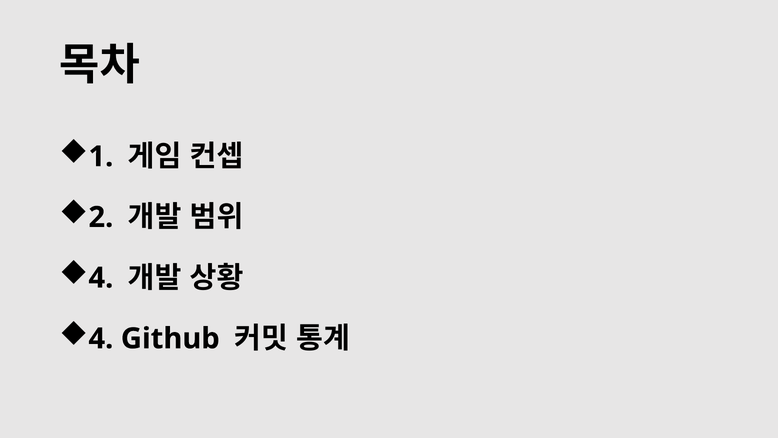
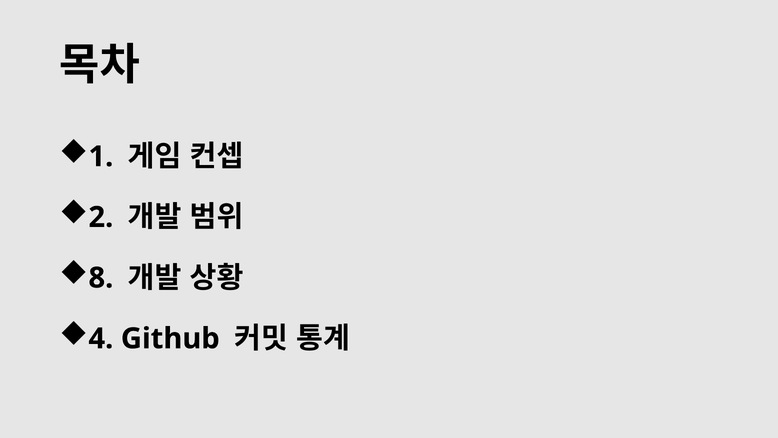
4 at (101, 278): 4 -> 8
